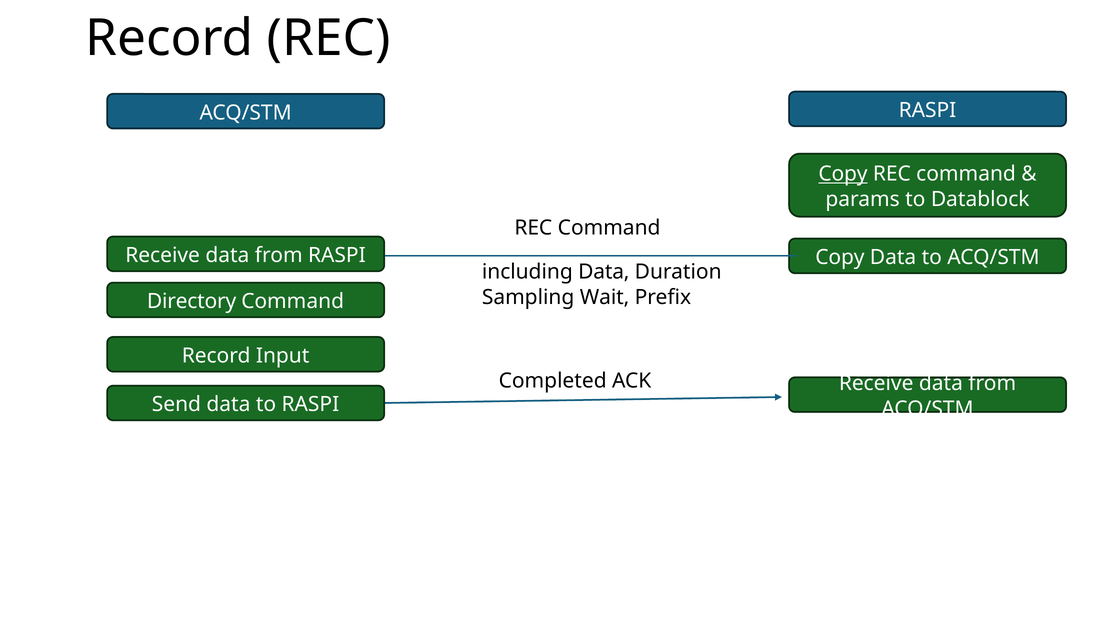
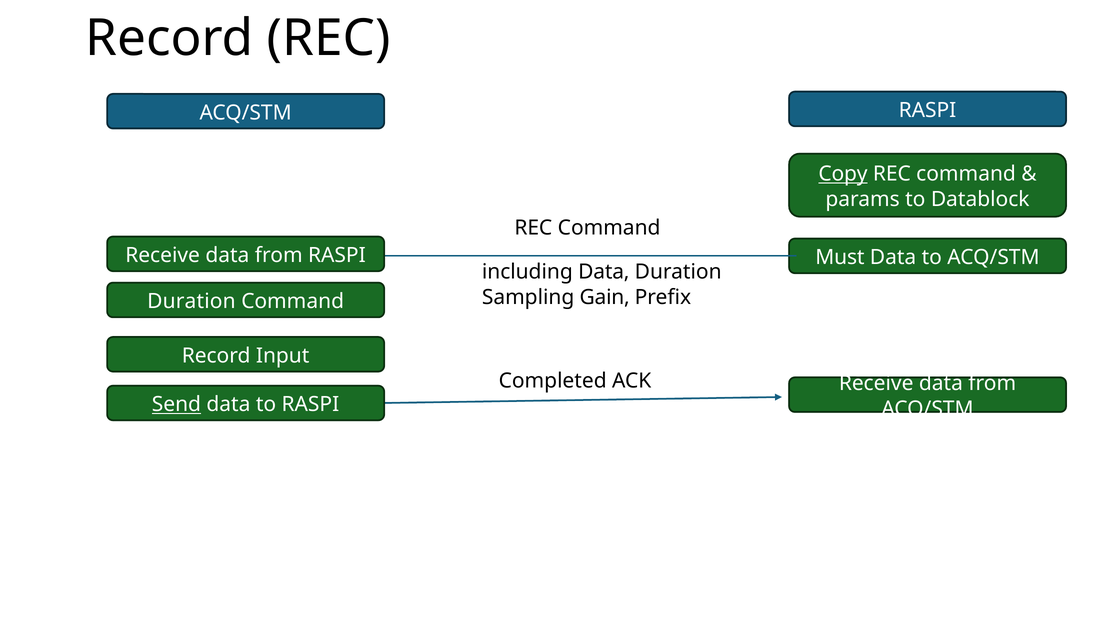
Copy at (840, 258): Copy -> Must
Wait: Wait -> Gain
Directory at (192, 302): Directory -> Duration
Send underline: none -> present
